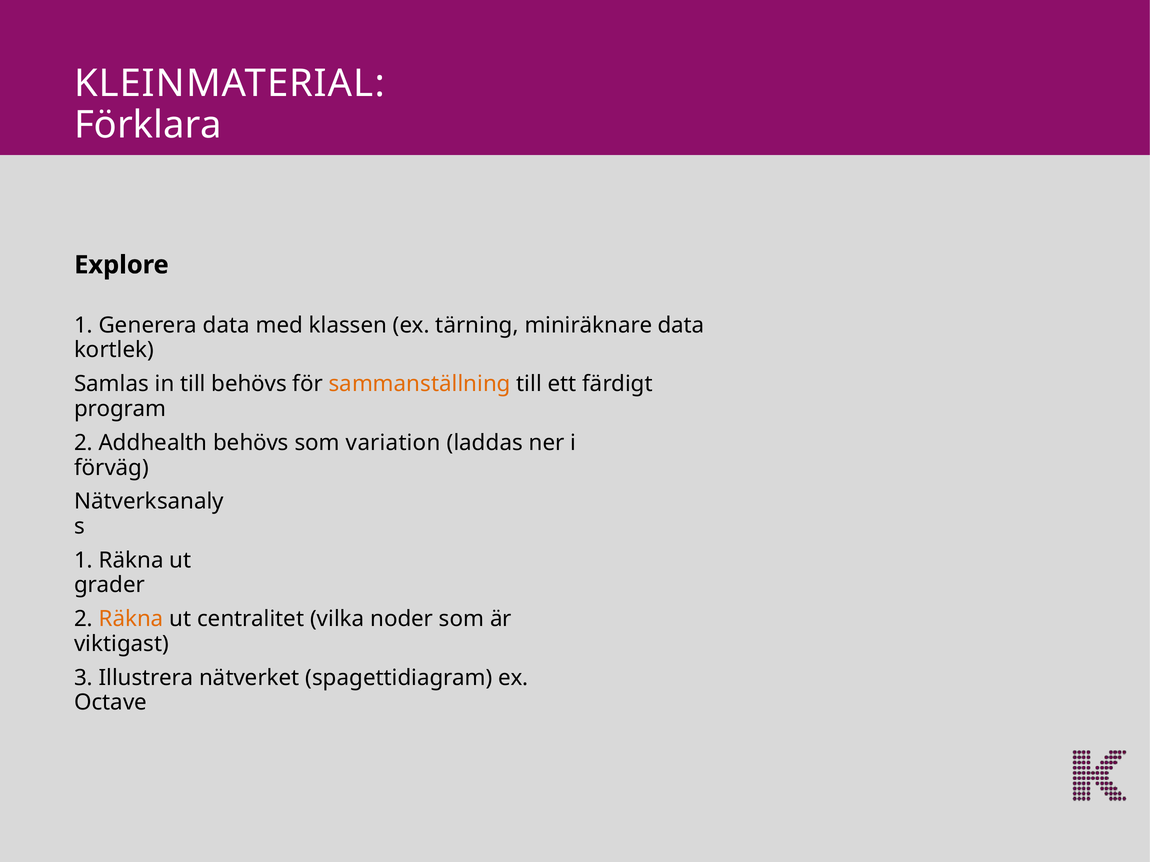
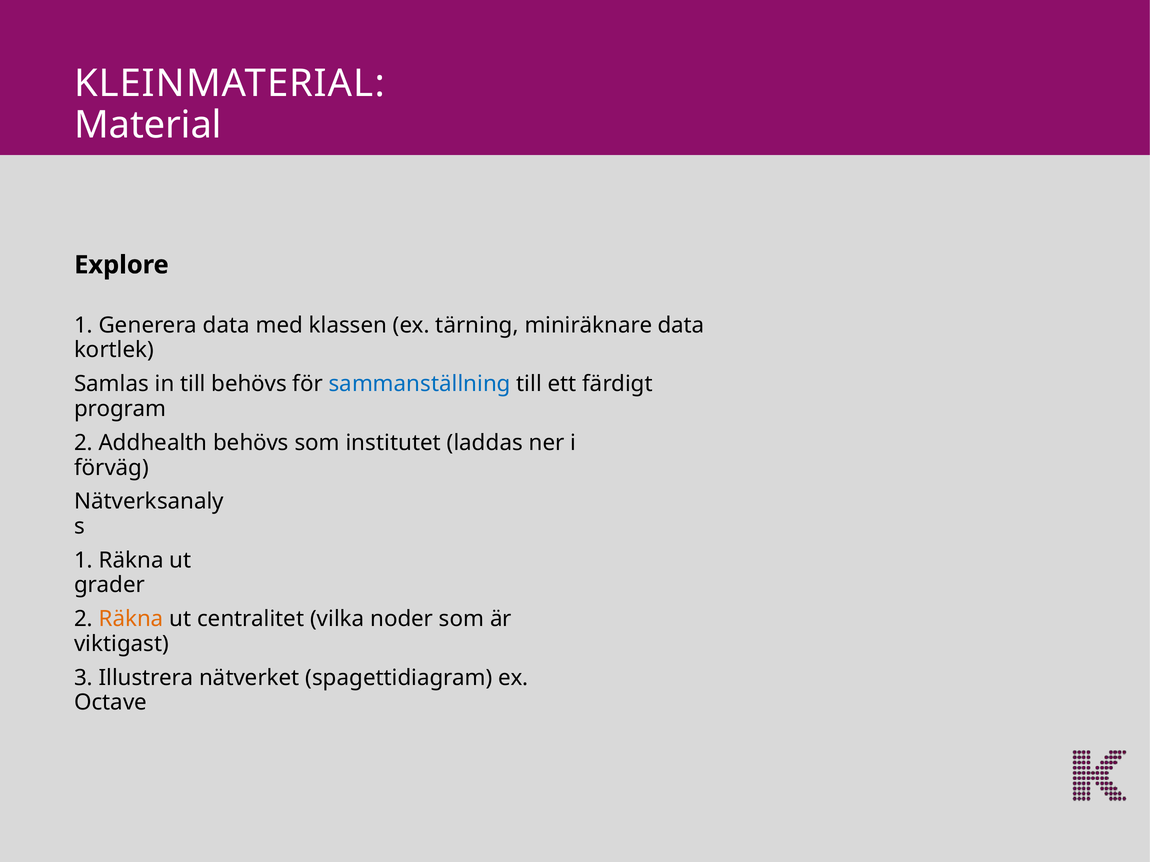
Förklara: Förklara -> Material
sammanställning colour: orange -> blue
variation: variation -> institutet
